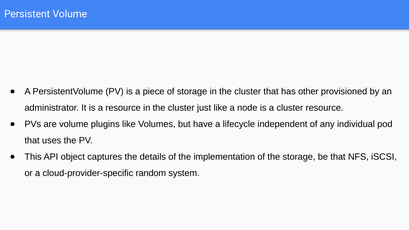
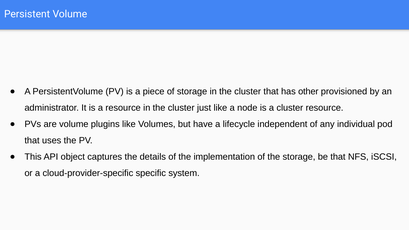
random: random -> specific
